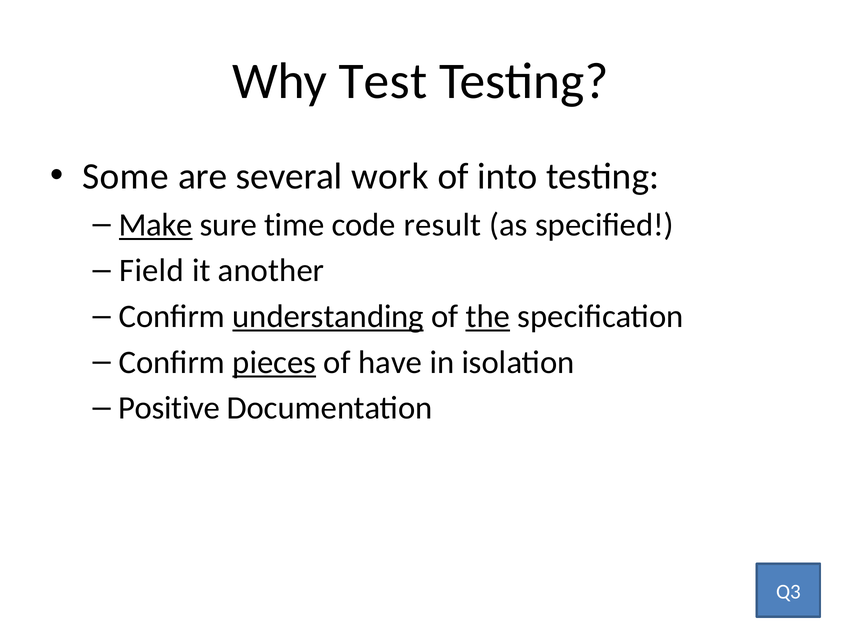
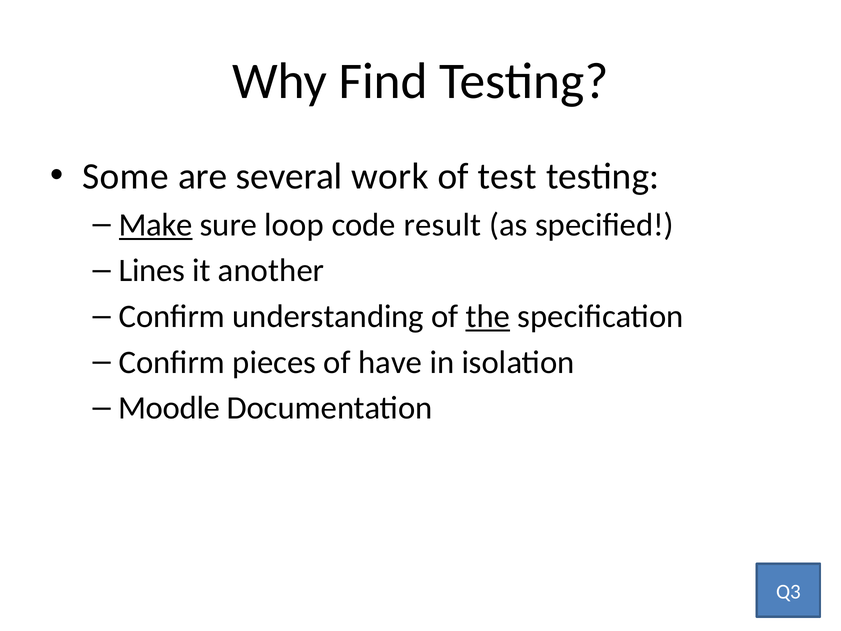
Test: Test -> Find
into: into -> test
time: time -> loop
Field: Field -> Lines
understanding underline: present -> none
pieces underline: present -> none
Positive: Positive -> Moodle
